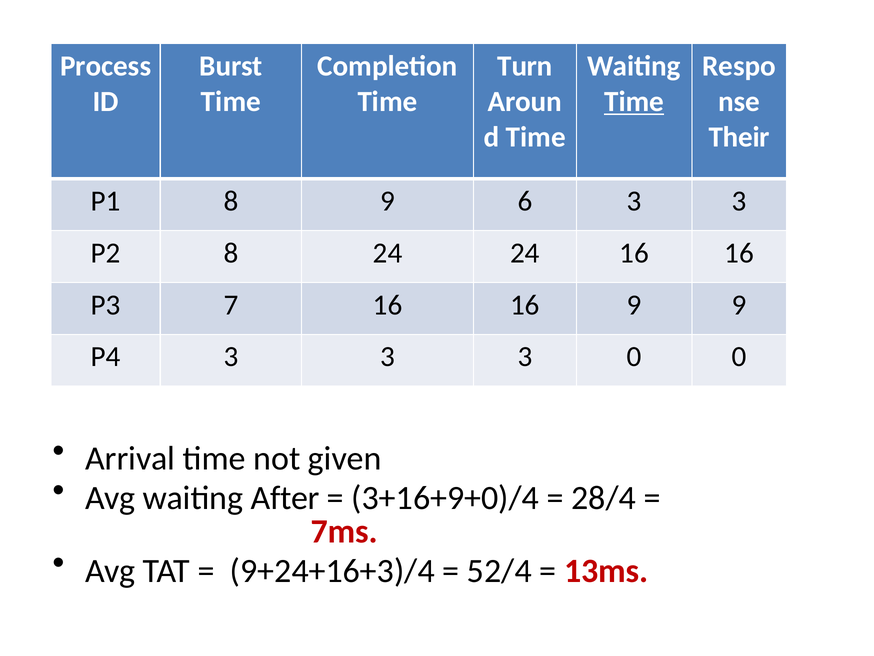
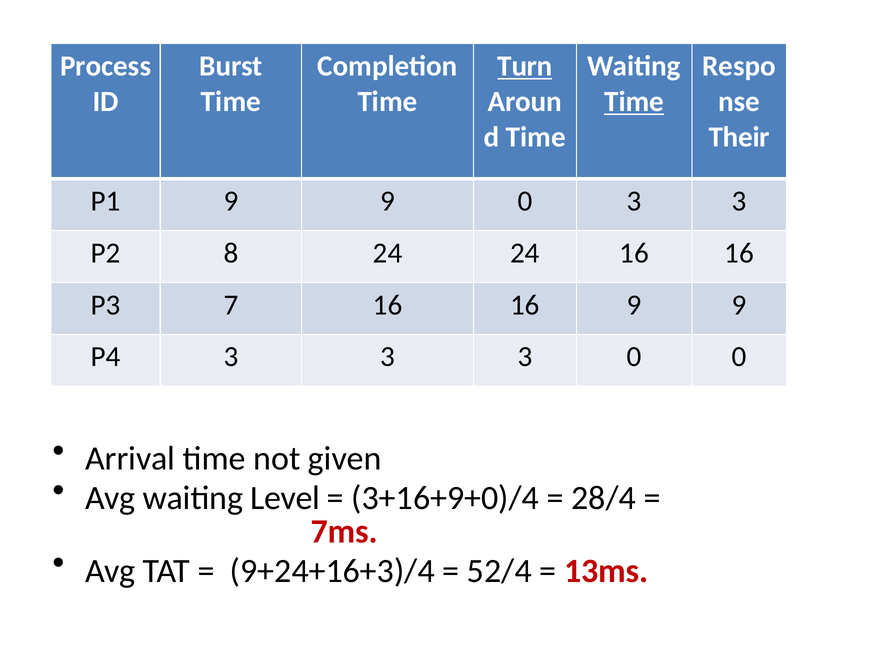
Turn underline: none -> present
P1 8: 8 -> 9
9 6: 6 -> 0
After: After -> Level
